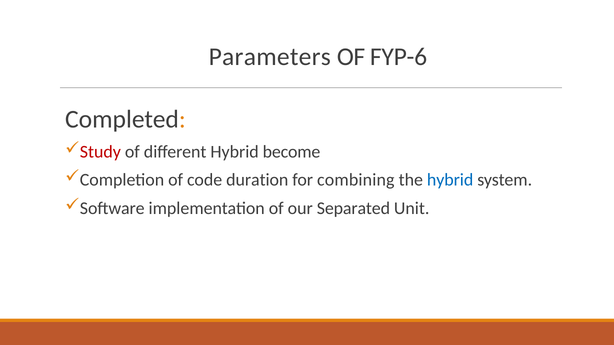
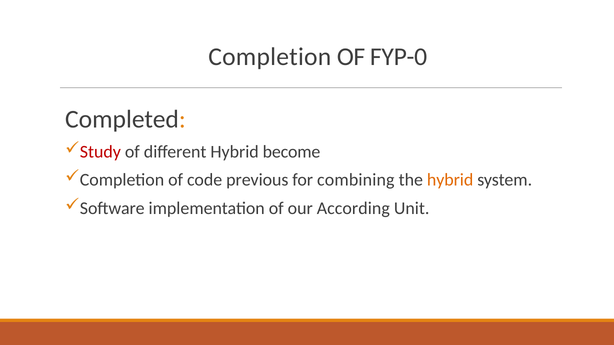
Parameters at (270, 57): Parameters -> Completion
FYP-6: FYP-6 -> FYP-0
duration: duration -> previous
hybrid at (450, 180) colour: blue -> orange
Separated: Separated -> According
